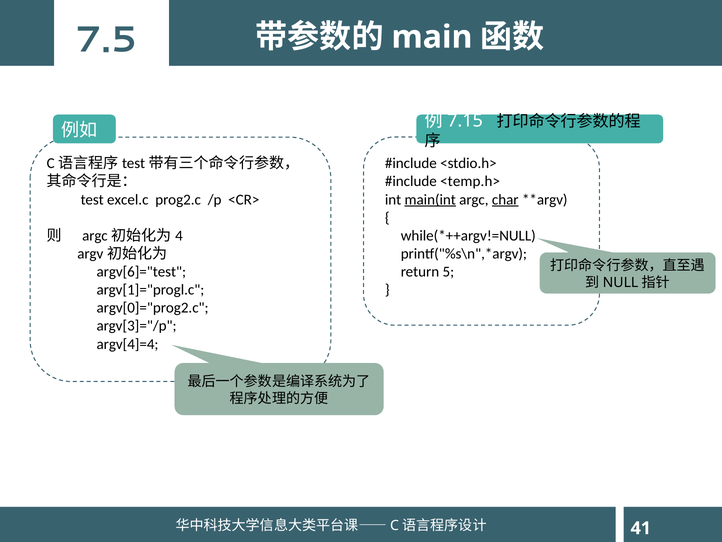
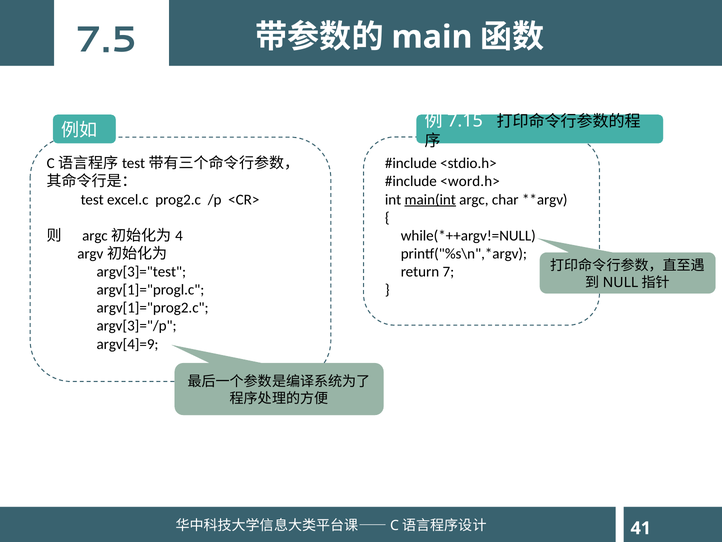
<temp.h>: <temp.h> -> <word.h>
char underline: present -> none
argv[6]="test: argv[6]="test -> argv[3]="test
5: 5 -> 7
argv[0]="prog2.c: argv[0]="prog2.c -> argv[1]="prog2.c
argv[4]=4: argv[4]=4 -> argv[4]=9
